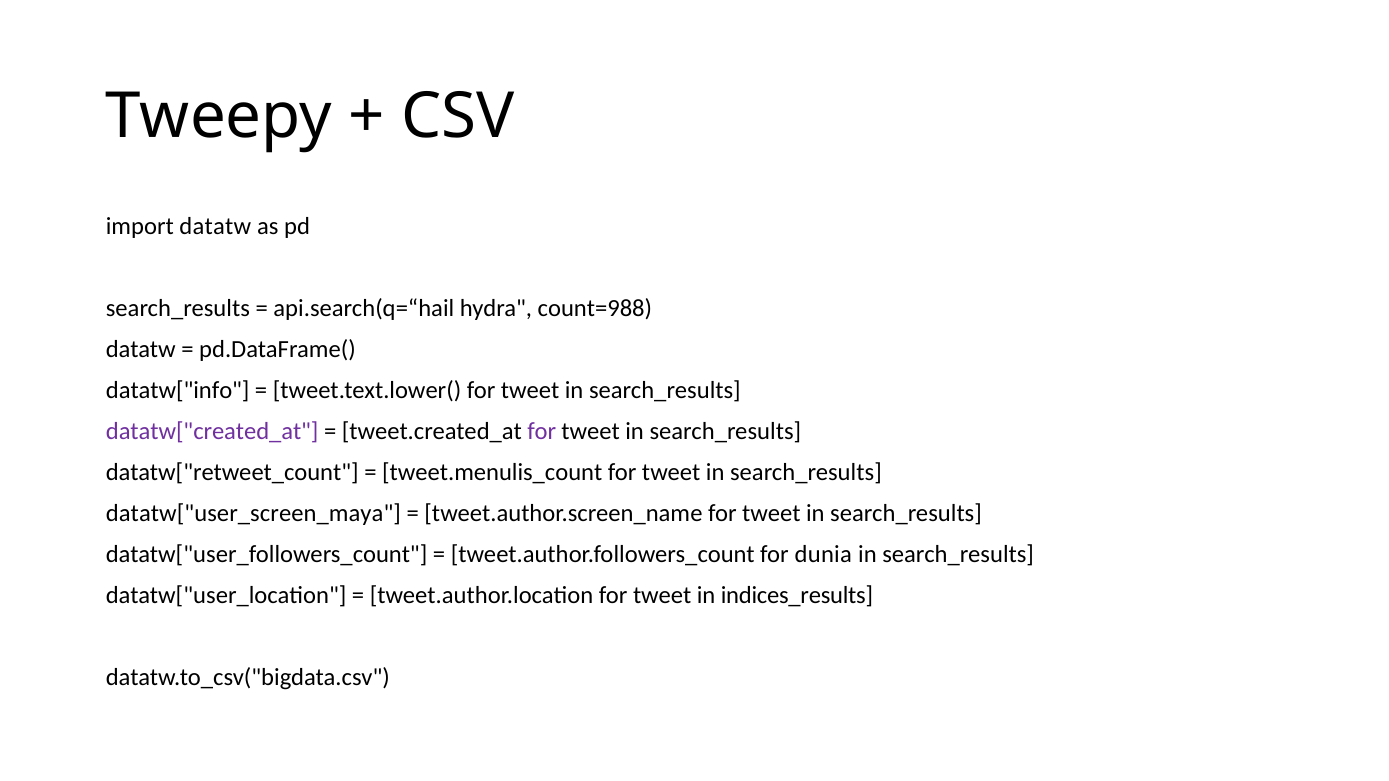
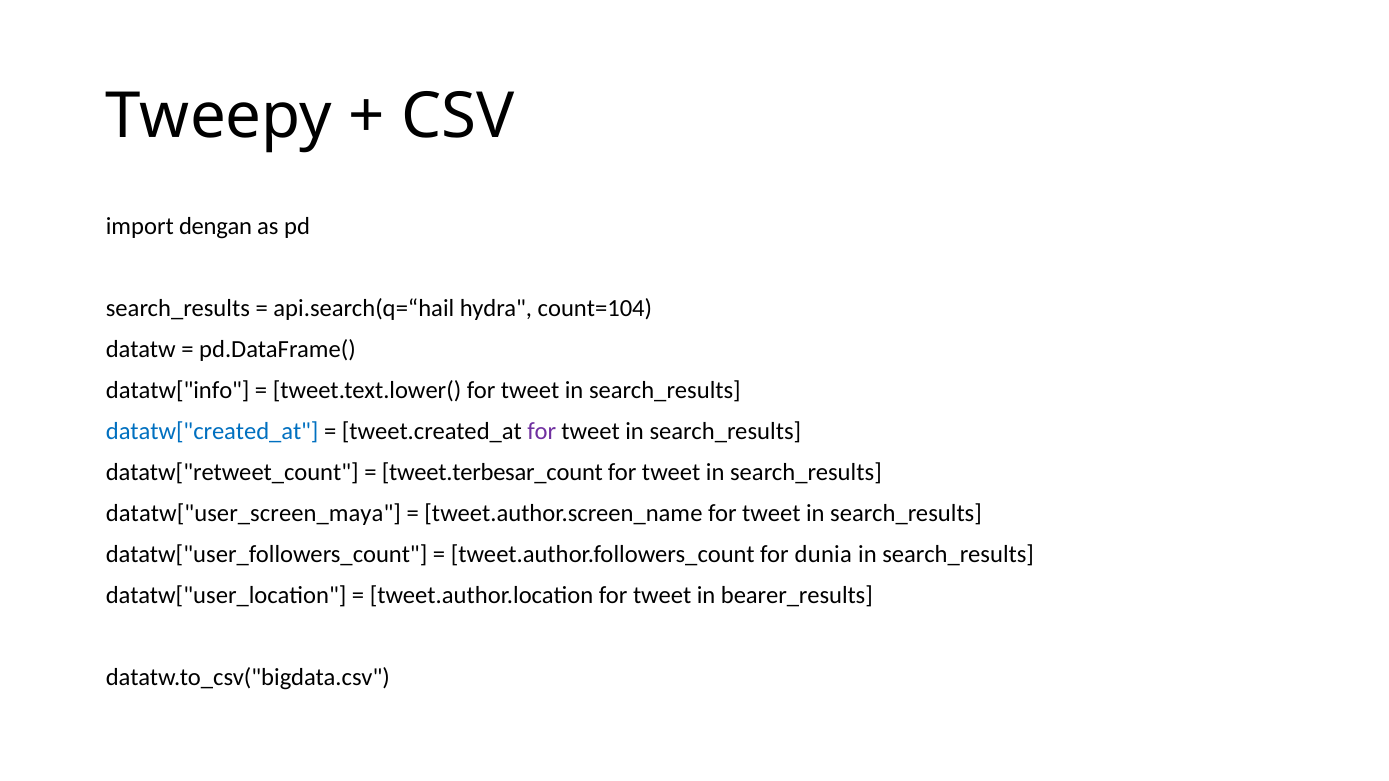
import datatw: datatw -> dengan
count=988: count=988 -> count=104
datatw["created_at colour: purple -> blue
tweet.menulis_count: tweet.menulis_count -> tweet.terbesar_count
indices_results: indices_results -> bearer_results
